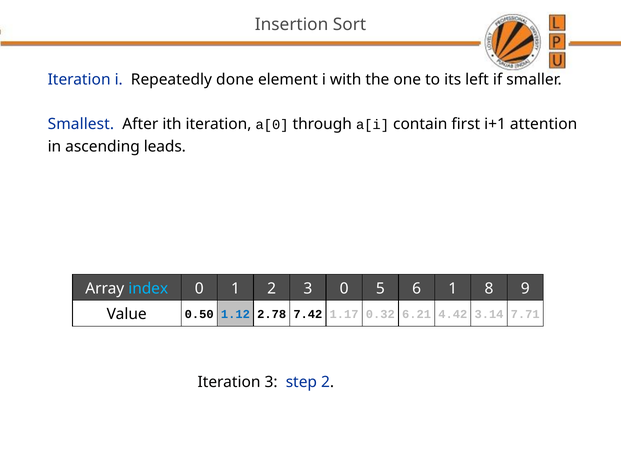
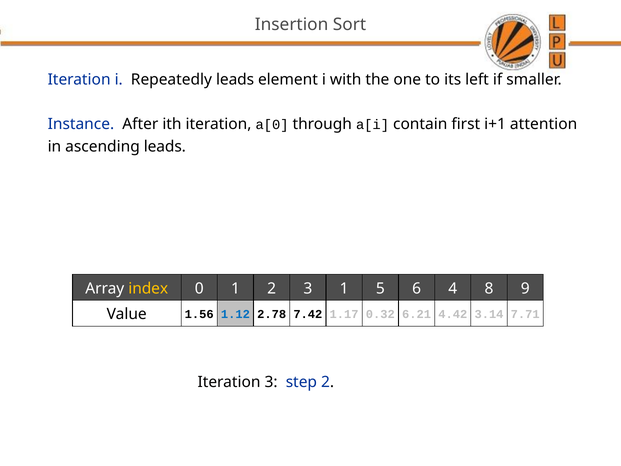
Repeatedly done: done -> leads
Smallest: Smallest -> Instance
index colour: light blue -> yellow
3 0: 0 -> 1
6 1: 1 -> 4
0.50: 0.50 -> 1.56
